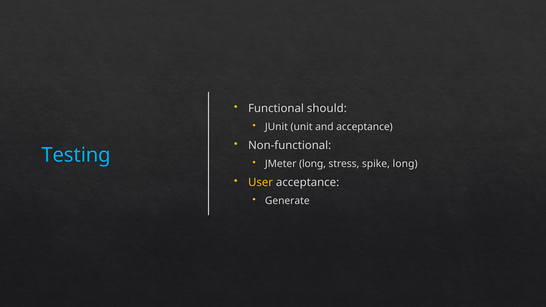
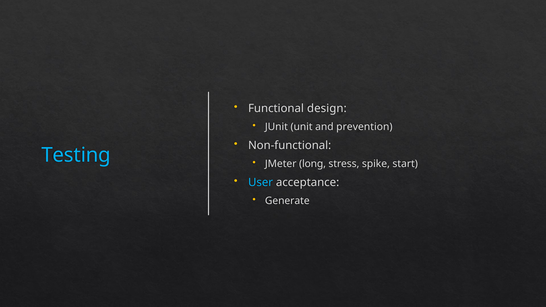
should: should -> design
and acceptance: acceptance -> prevention
spike long: long -> start
User colour: yellow -> light blue
